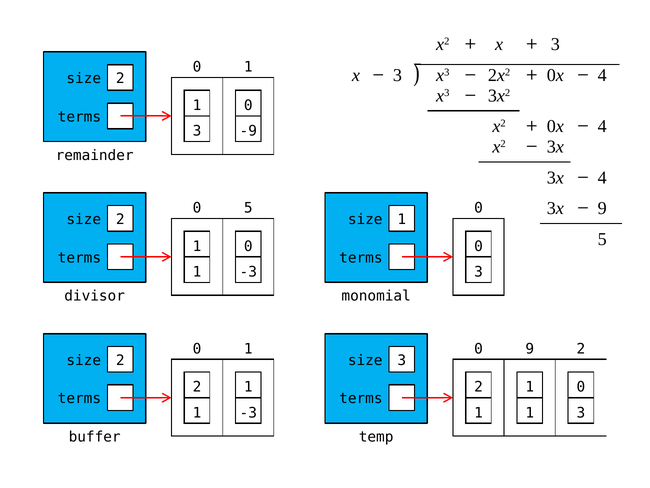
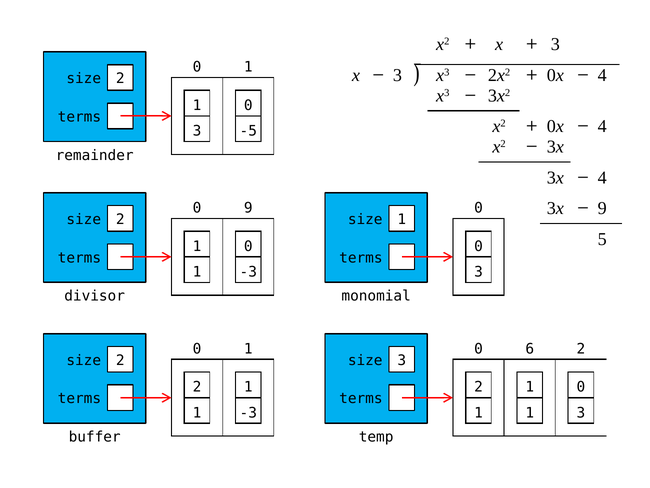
-9: -9 -> -5
0 5: 5 -> 9
0 9: 9 -> 6
